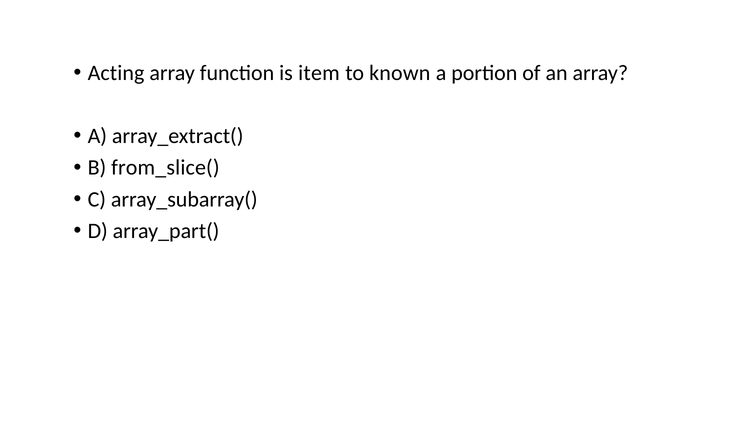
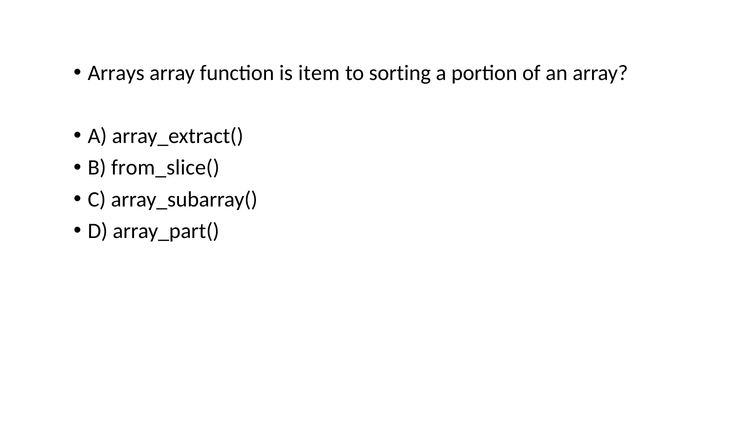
Acting: Acting -> Arrays
known: known -> sorting
